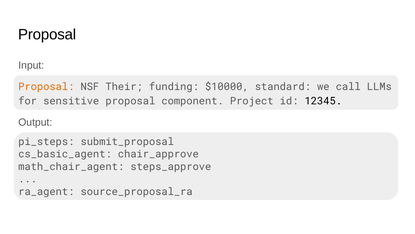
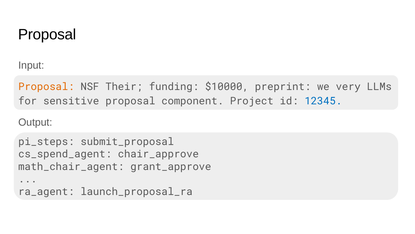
standard: standard -> preprint
call: call -> very
12345 colour: black -> blue
cs_basic_agent: cs_basic_agent -> cs_spend_agent
steps_approve: steps_approve -> grant_approve
source_proposal_ra: source_proposal_ra -> launch_proposal_ra
